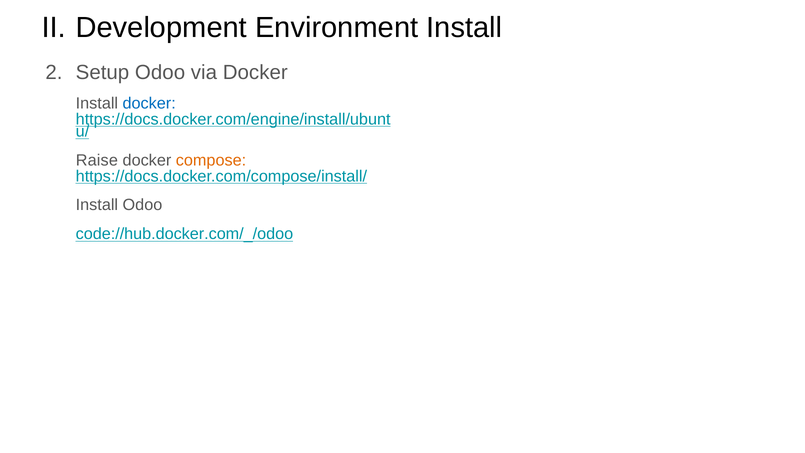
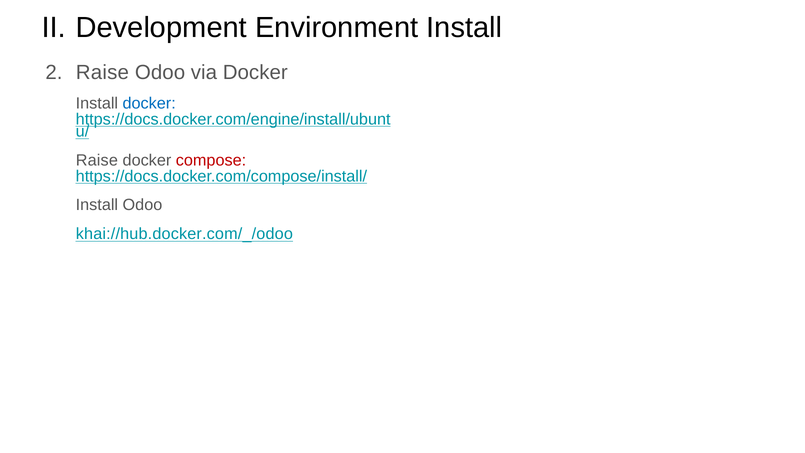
Setup at (102, 72): Setup -> Raise
compose colour: orange -> red
code://hub.docker.com/_/odoo: code://hub.docker.com/_/odoo -> khai://hub.docker.com/_/odoo
